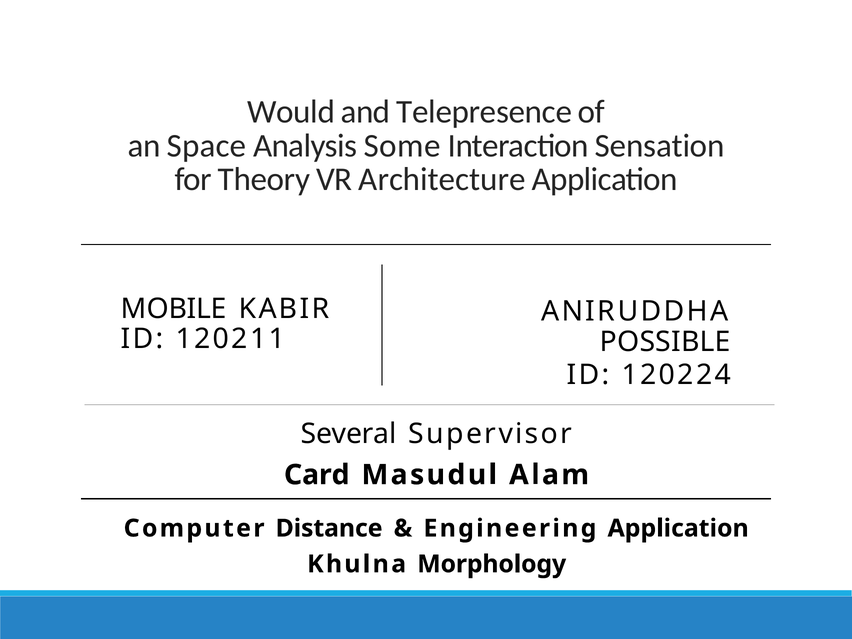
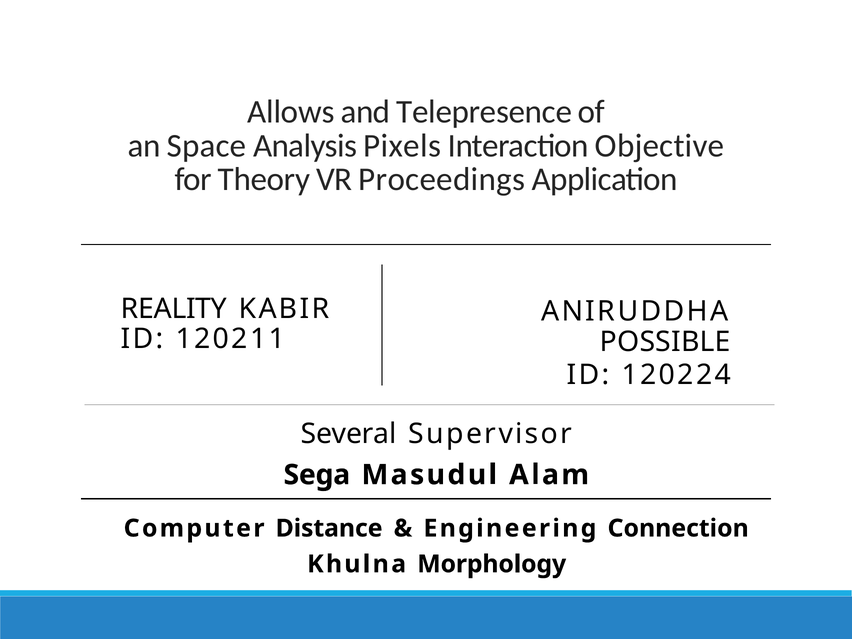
Would: Would -> Allows
Some: Some -> Pixels
Sensation: Sensation -> Objective
Architecture: Architecture -> Proceedings
MOBILE: MOBILE -> REALITY
Card: Card -> Sega
Engineering Application: Application -> Connection
